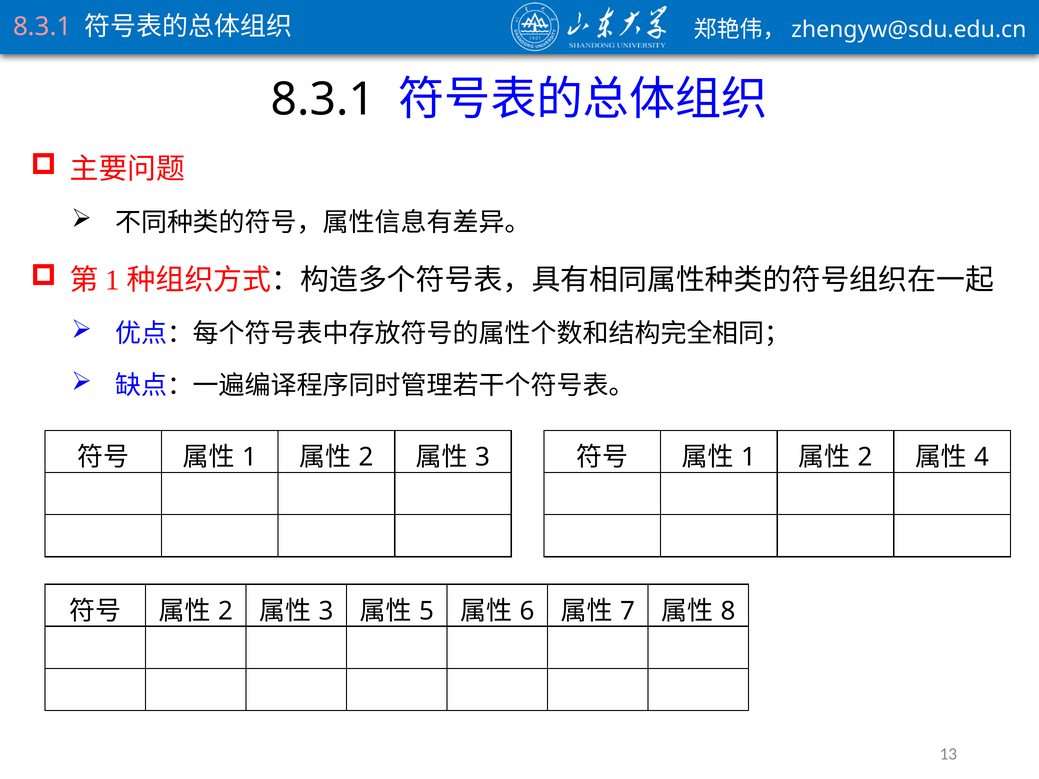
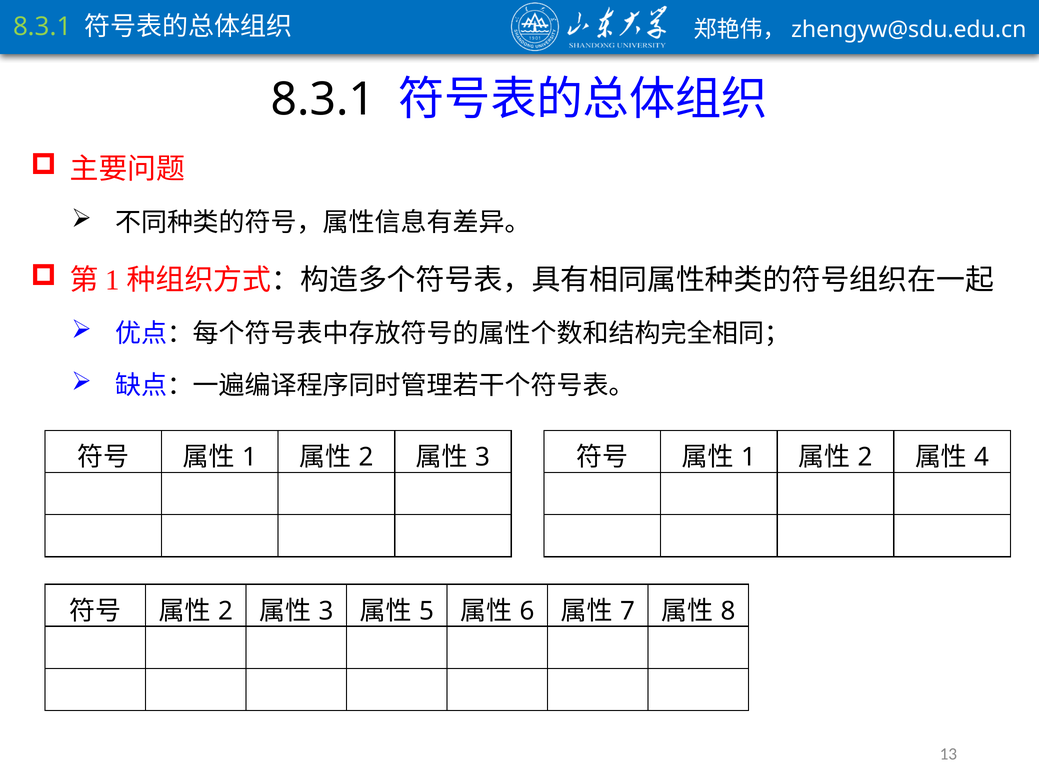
8.3.1 at (42, 27) colour: pink -> light green
